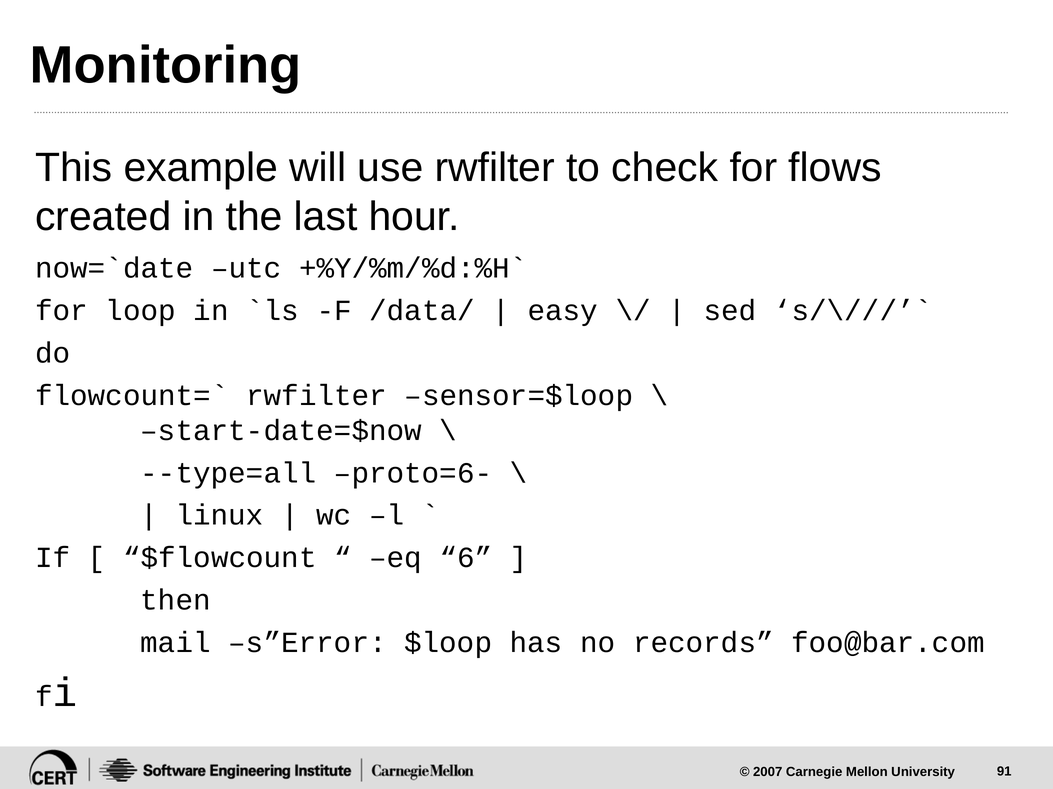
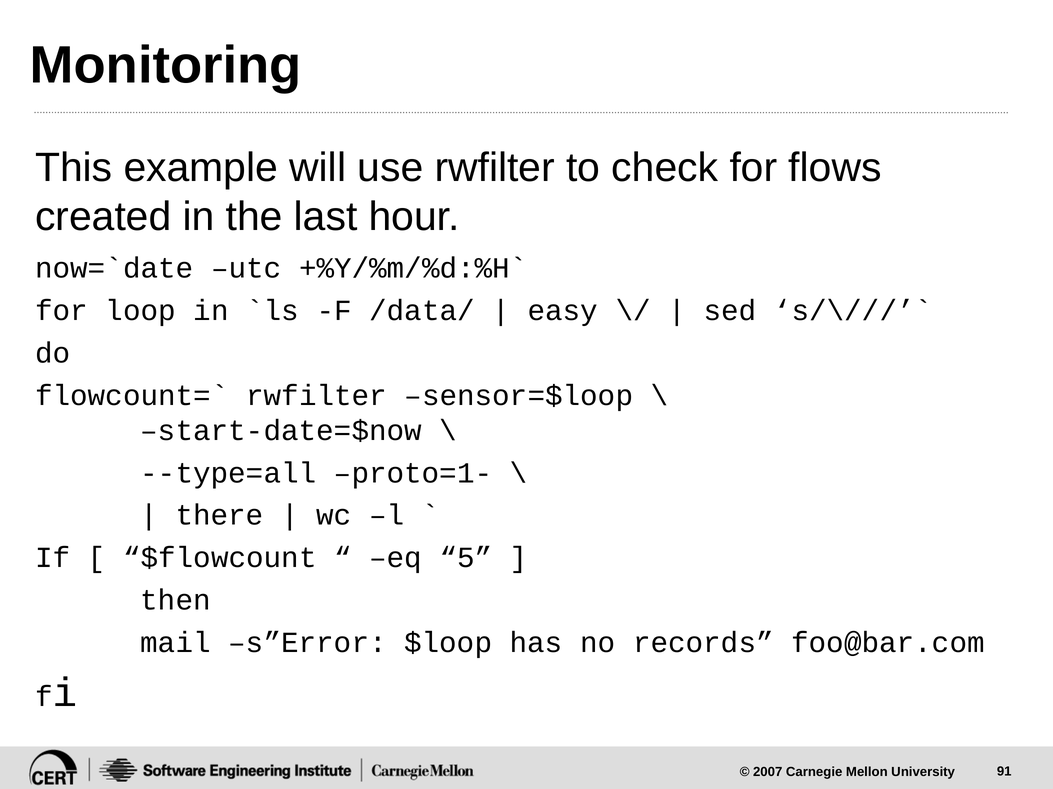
proto=6-: proto=6- -> proto=1-
linux: linux -> there
6: 6 -> 5
